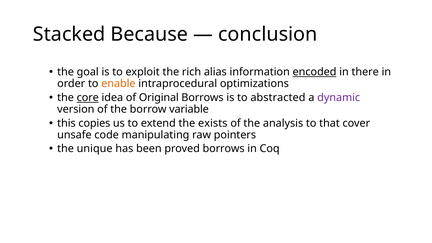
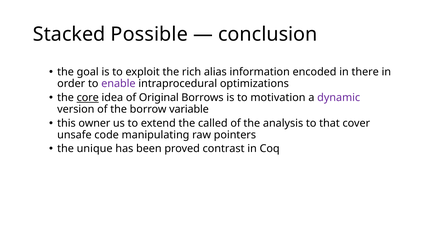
Because: Because -> Possible
encoded underline: present -> none
enable colour: orange -> purple
abstracted: abstracted -> motivation
copies: copies -> owner
exists: exists -> called
proved borrows: borrows -> contrast
